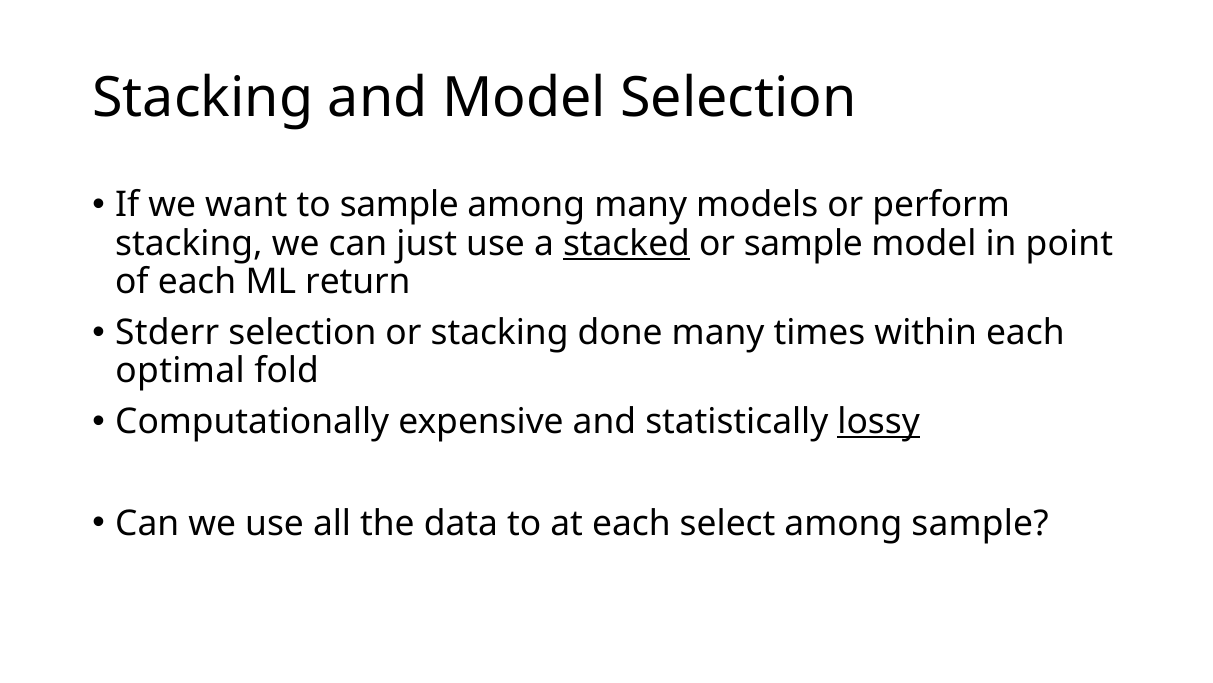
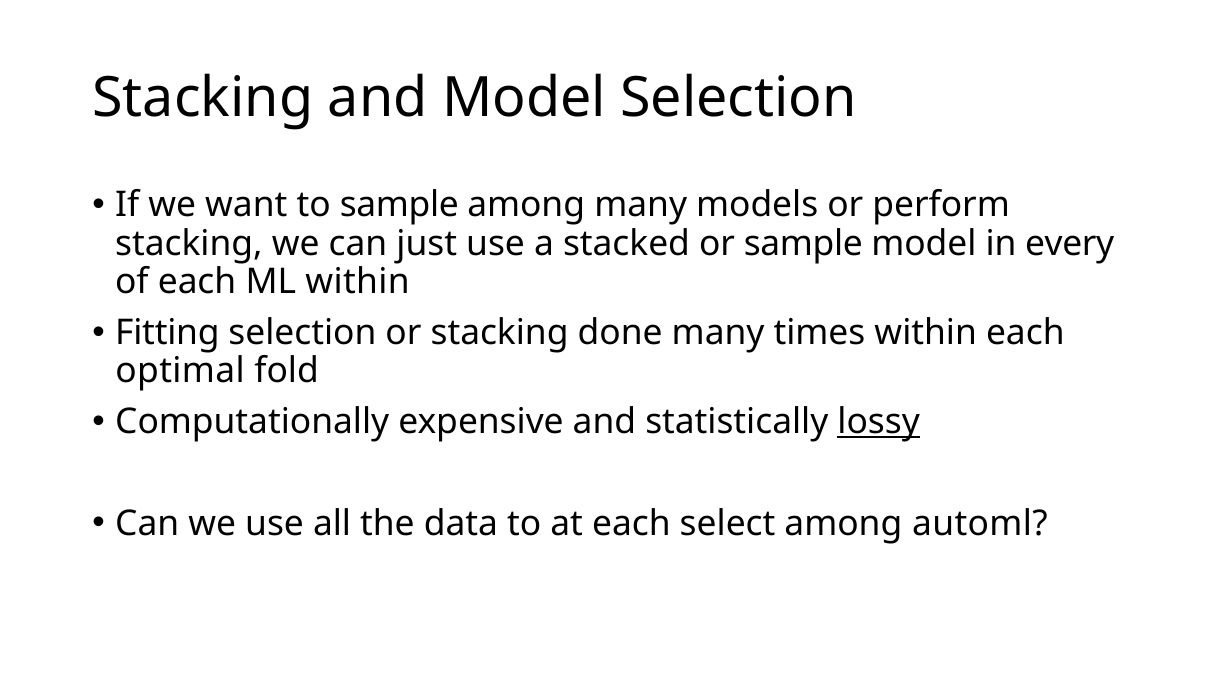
stacked underline: present -> none
point: point -> every
ML return: return -> within
Stderr: Stderr -> Fitting
among sample: sample -> automl
